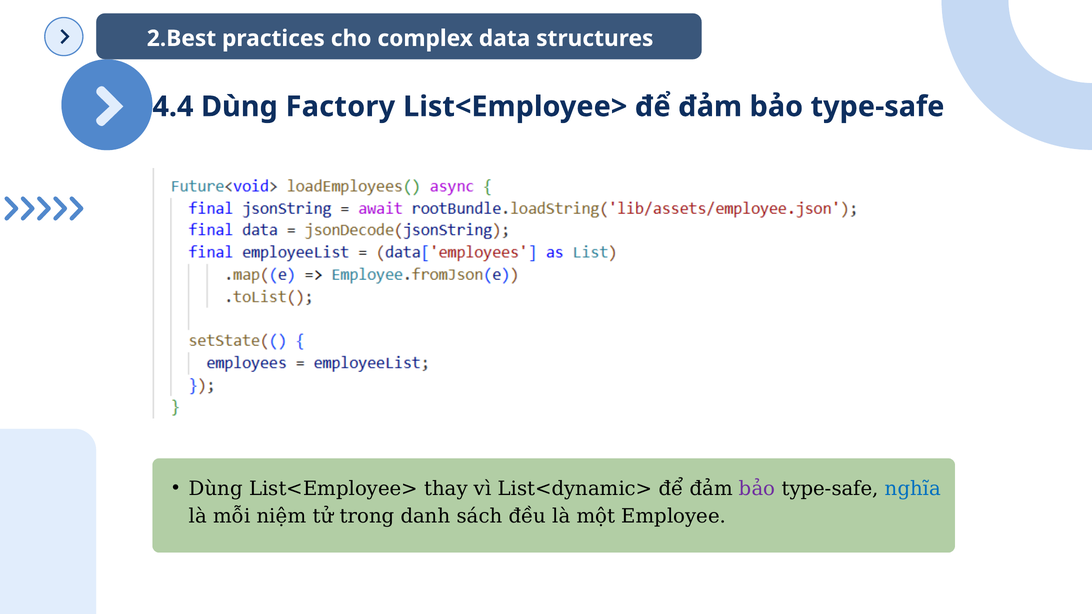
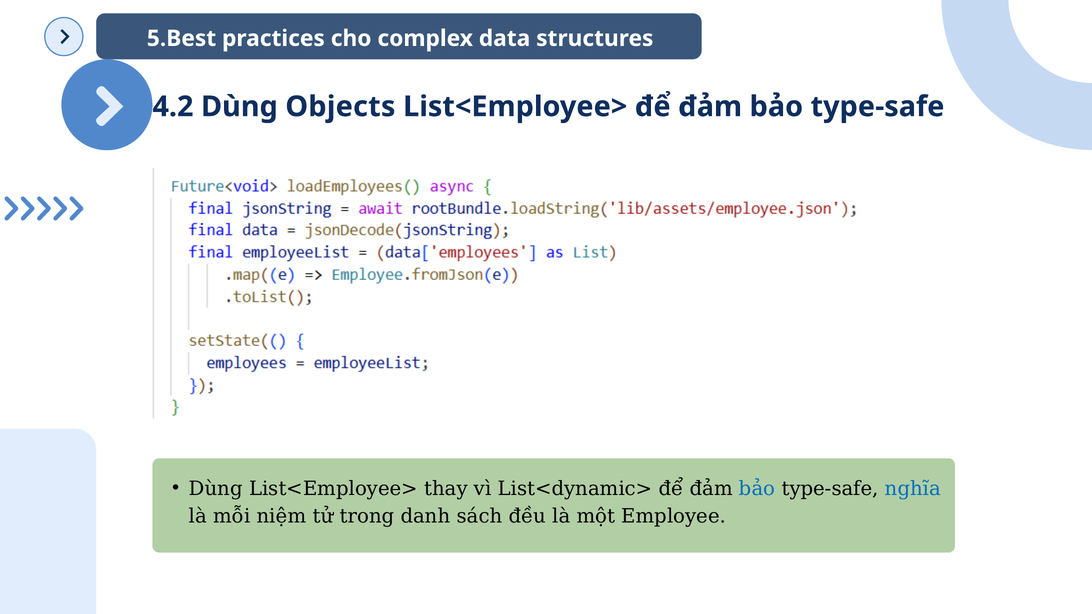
2.Best: 2.Best -> 5.Best
4.4: 4.4 -> 4.2
Factory: Factory -> Objects
bảo at (757, 489) colour: purple -> blue
